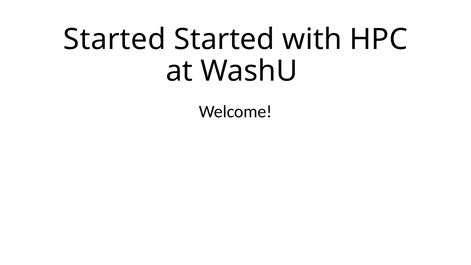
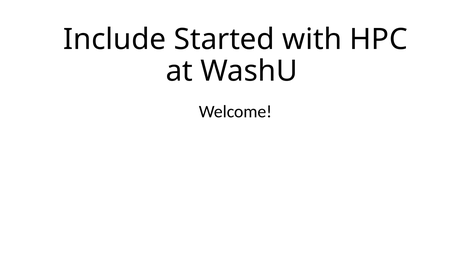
Started at (115, 39): Started -> Include
